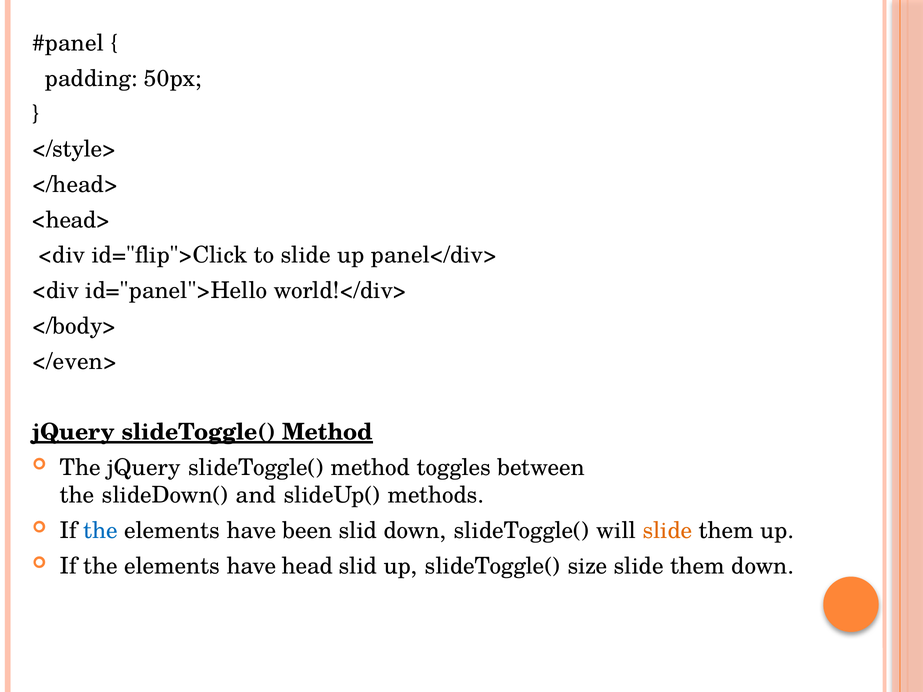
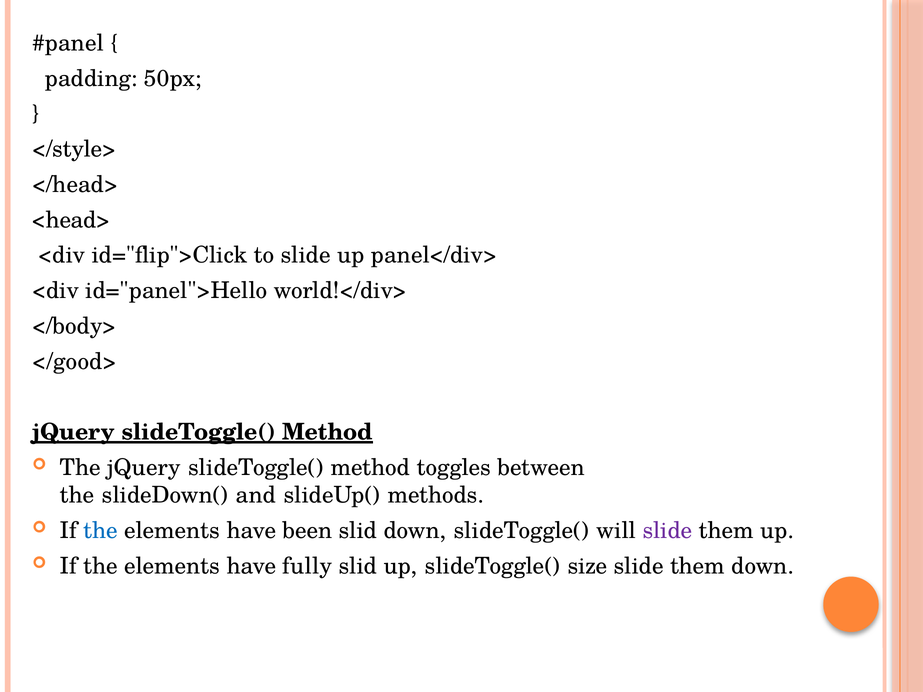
</even>: </even> -> </good>
slide at (668, 531) colour: orange -> purple
head: head -> fully
